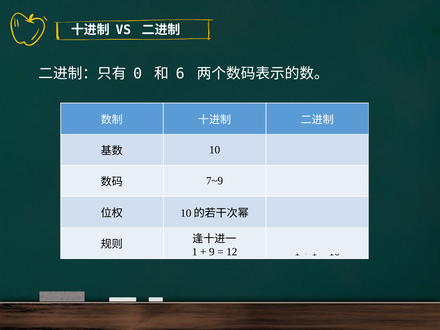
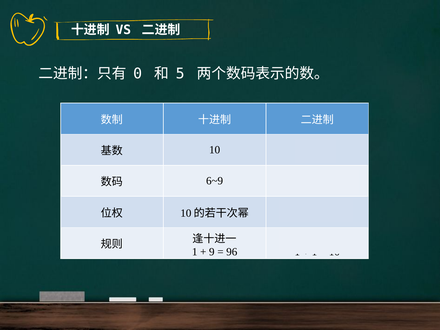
6: 6 -> 5
7~9: 7~9 -> 6~9
12: 12 -> 96
